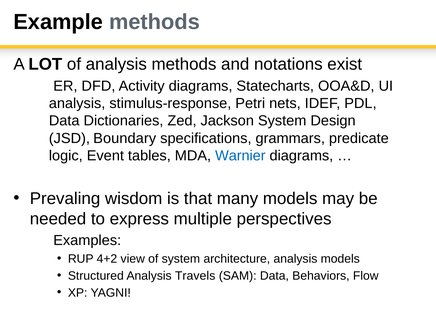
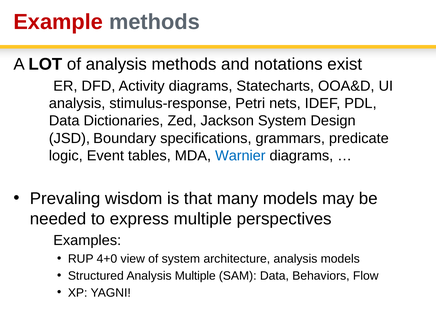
Example colour: black -> red
4+2: 4+2 -> 4+0
Analysis Travels: Travels -> Multiple
